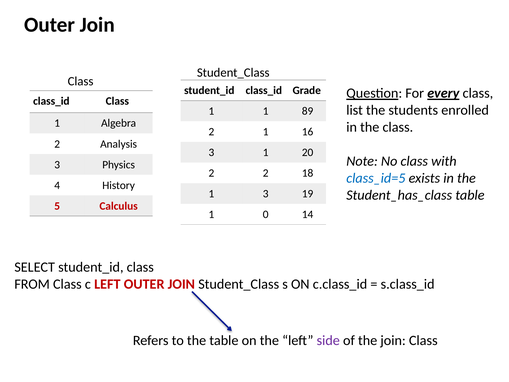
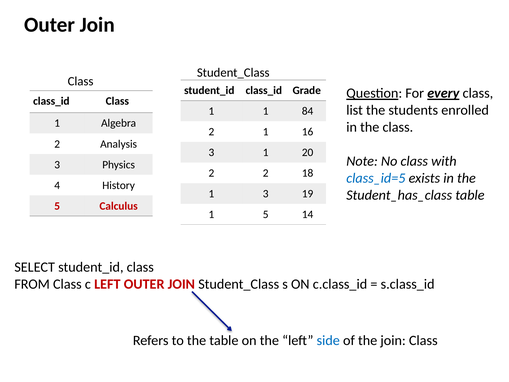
89: 89 -> 84
1 0: 0 -> 5
side colour: purple -> blue
